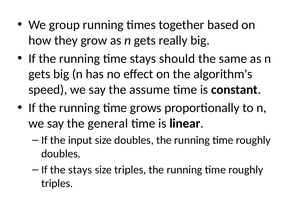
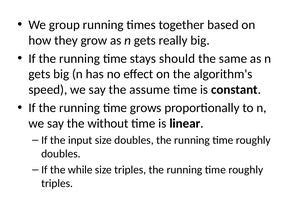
general: general -> without
the stays: stays -> while
